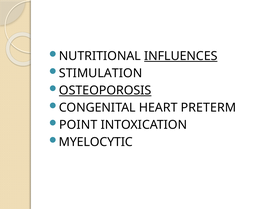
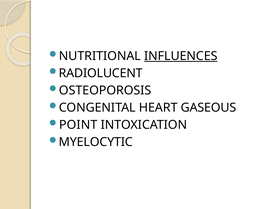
STIMULATION: STIMULATION -> RADIOLUCENT
OSTEOPOROSIS underline: present -> none
PRETERM: PRETERM -> GASEOUS
